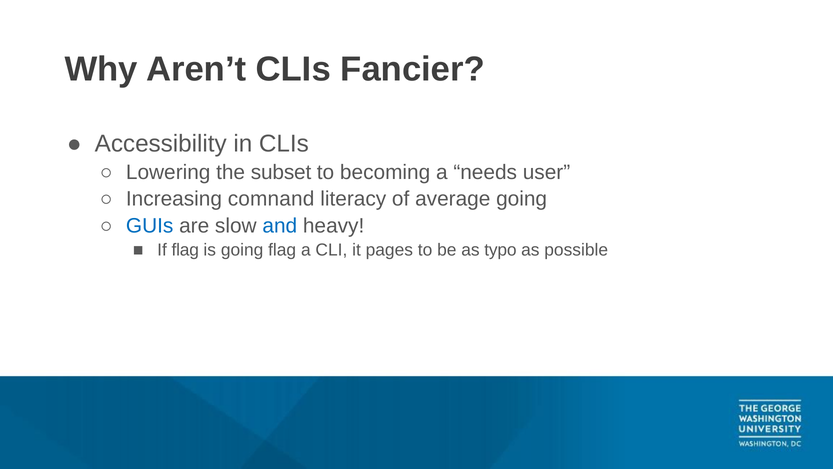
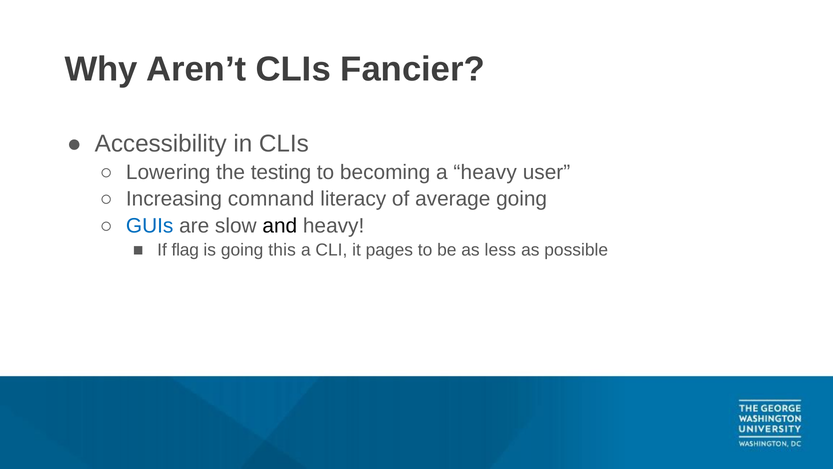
subset: subset -> testing
a needs: needs -> heavy
and colour: blue -> black
going flag: flag -> this
typo: typo -> less
